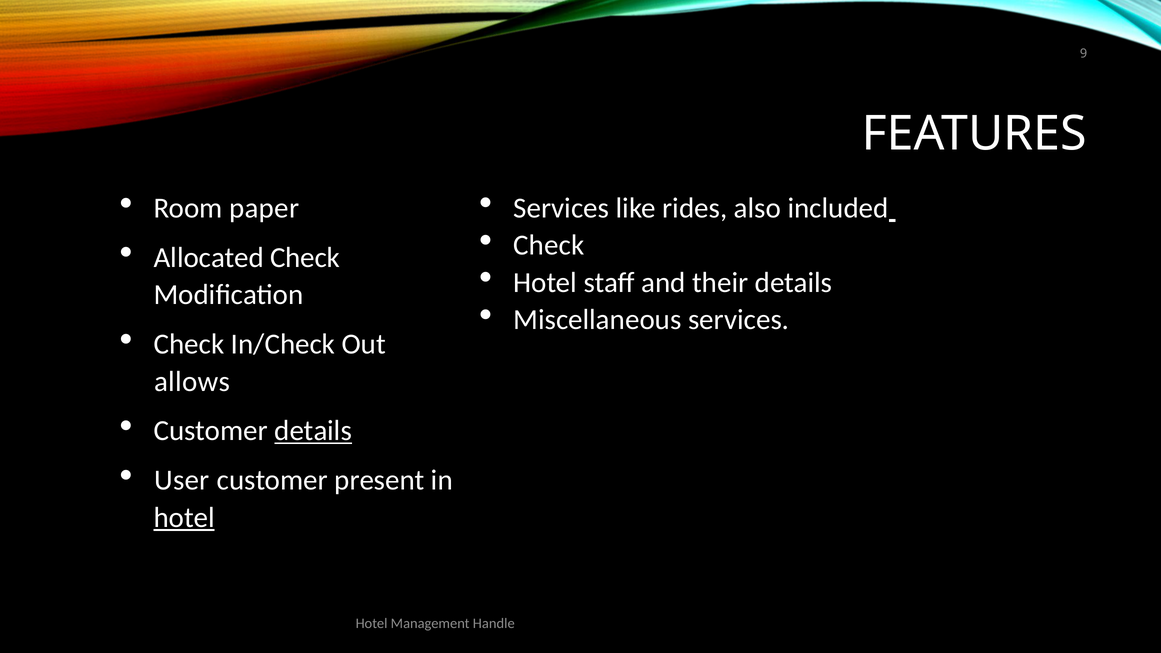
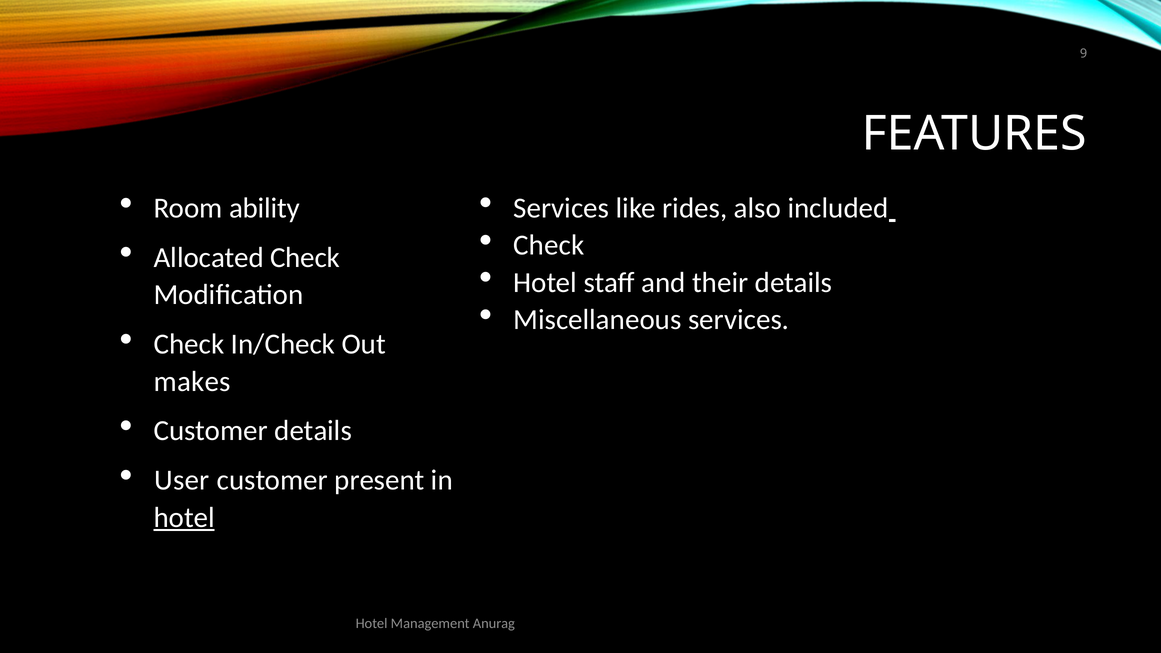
paper: paper -> ability
allows: allows -> makes
details at (313, 431) underline: present -> none
Handle: Handle -> Anurag
